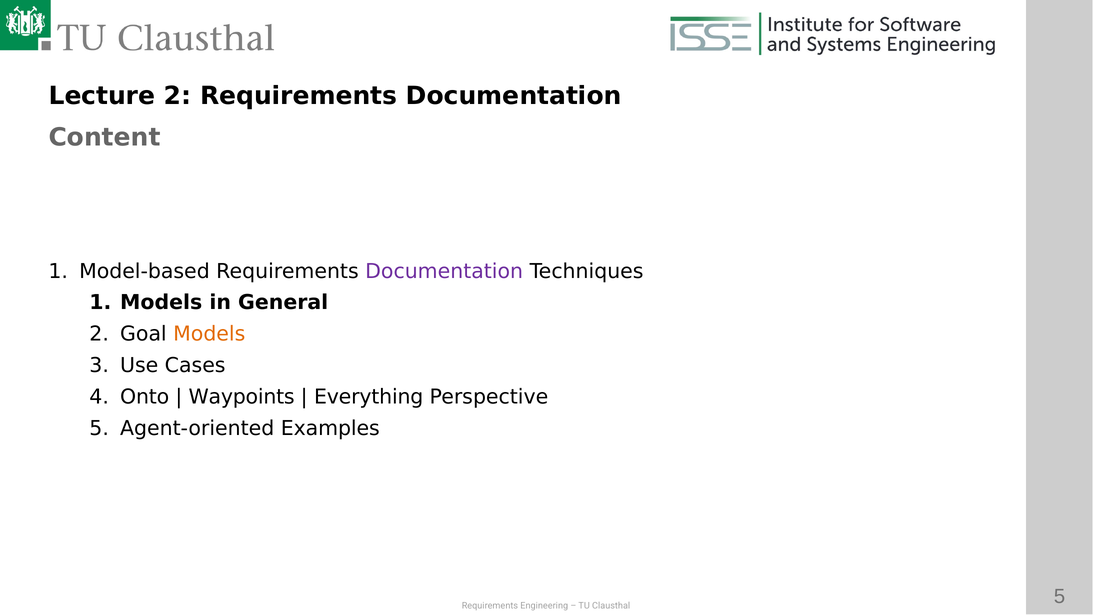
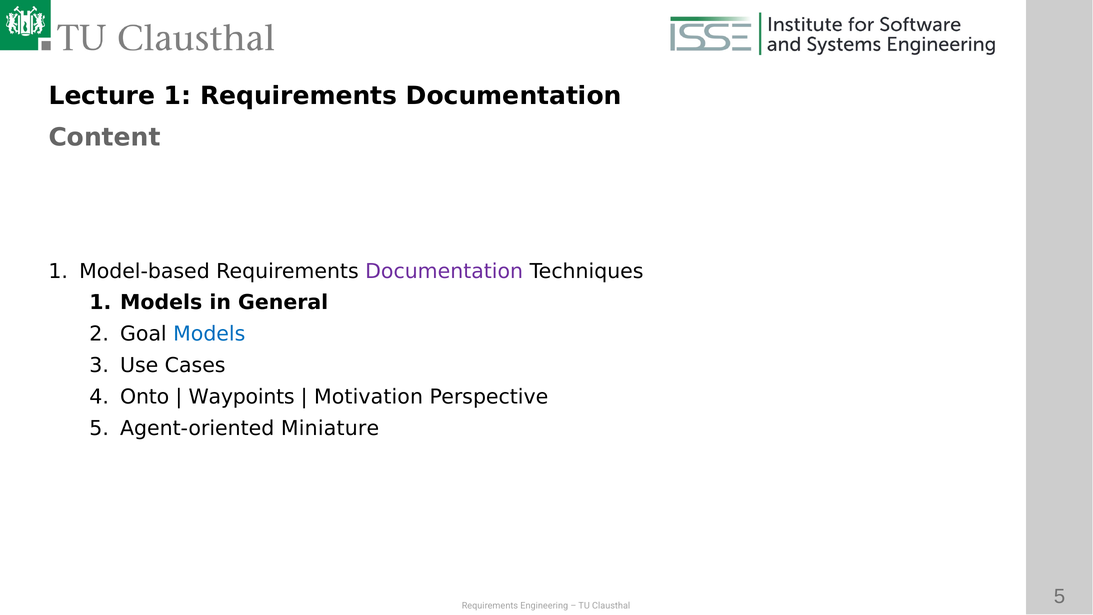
Lecture 2: 2 -> 1
Models at (209, 334) colour: orange -> blue
Everything: Everything -> Motivation
Examples: Examples -> Miniature
